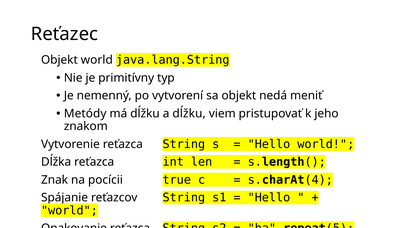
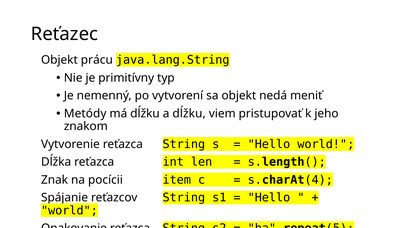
Objekt world: world -> prácu
true: true -> item
